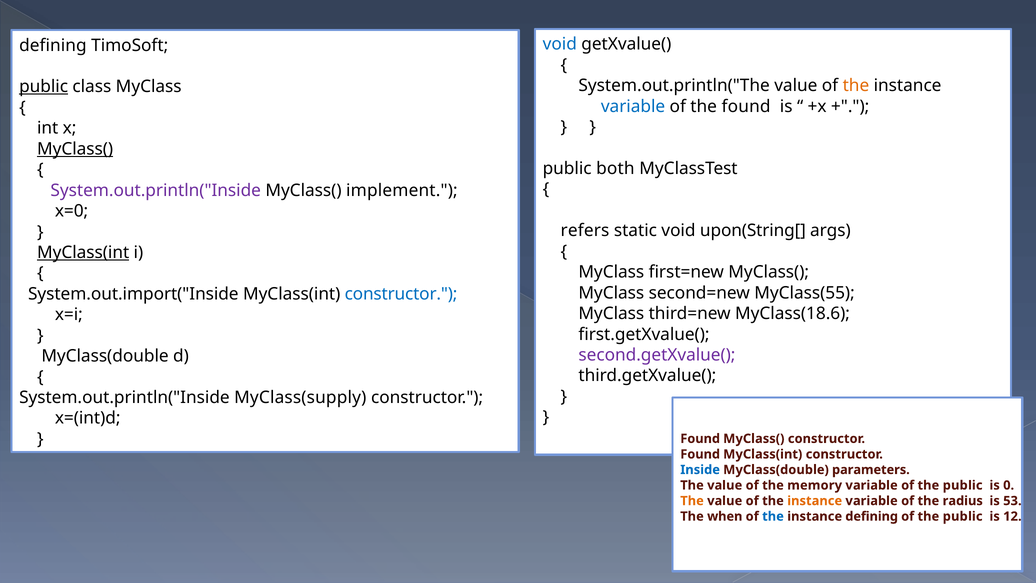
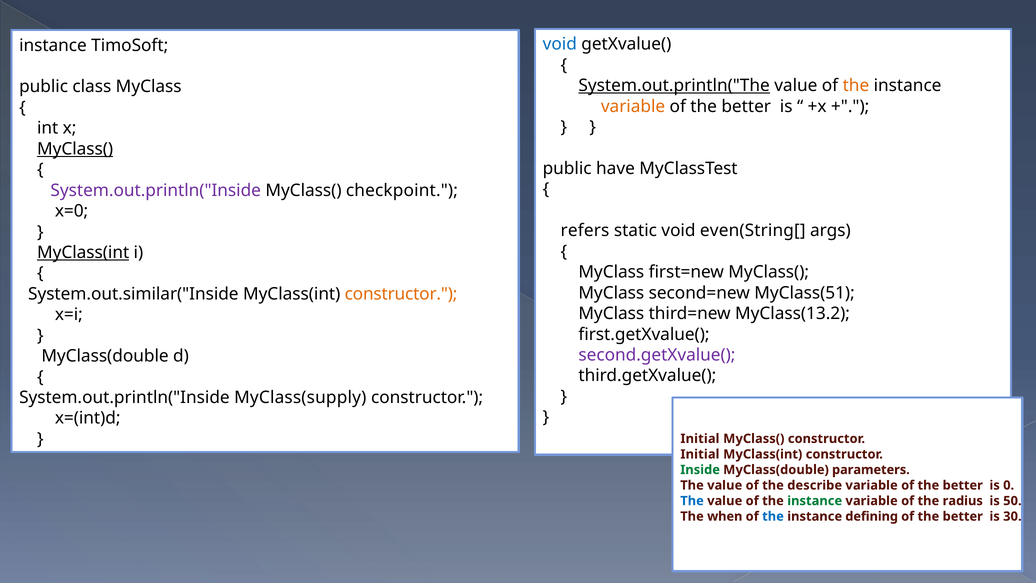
defining at (53, 45): defining -> instance
System.out.println("The underline: none -> present
public at (44, 87) underline: present -> none
variable at (633, 106) colour: blue -> orange
found at (746, 106): found -> better
both: both -> have
implement: implement -> checkpoint
upon(String[: upon(String[ -> even(String[
MyClass(55: MyClass(55 -> MyClass(51
System.out.import("Inside: System.out.import("Inside -> System.out.similar("Inside
constructor at (401, 294) colour: blue -> orange
MyClass(18.6: MyClass(18.6 -> MyClass(13.2
Found at (700, 438): Found -> Initial
Found at (700, 454): Found -> Initial
Inside colour: blue -> green
memory: memory -> describe
public at (963, 485): public -> better
The at (692, 501) colour: orange -> blue
instance at (815, 501) colour: orange -> green
53: 53 -> 50
public at (963, 516): public -> better
12: 12 -> 30
